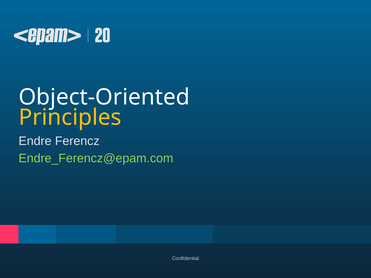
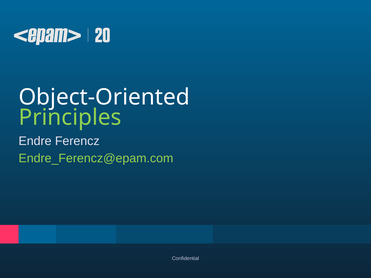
Principles colour: yellow -> light green
